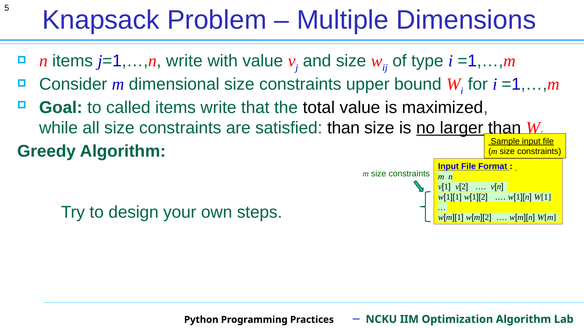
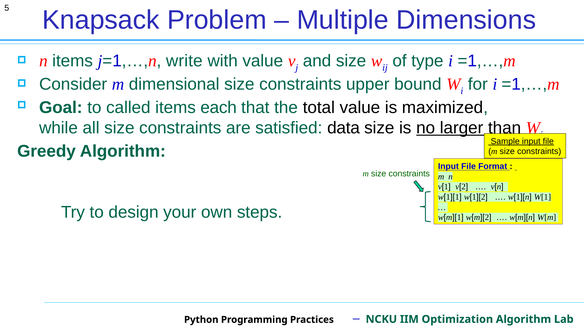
items write: write -> each
satisfied than: than -> data
